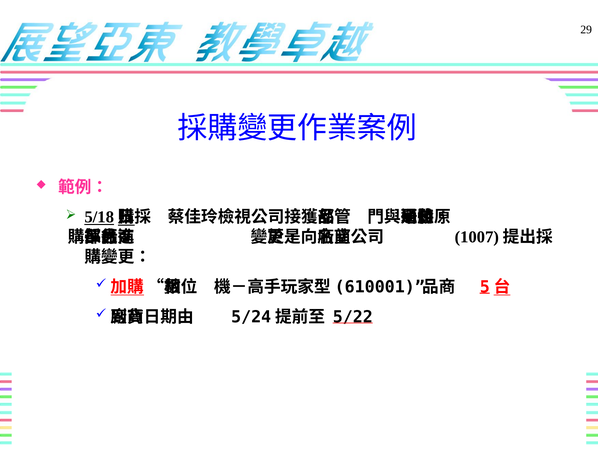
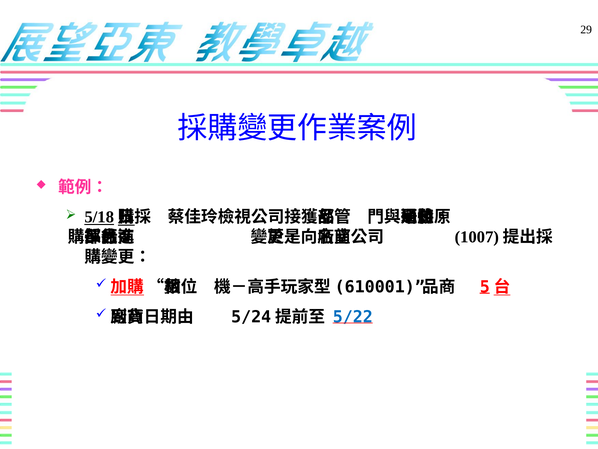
5/22 colour: black -> blue
